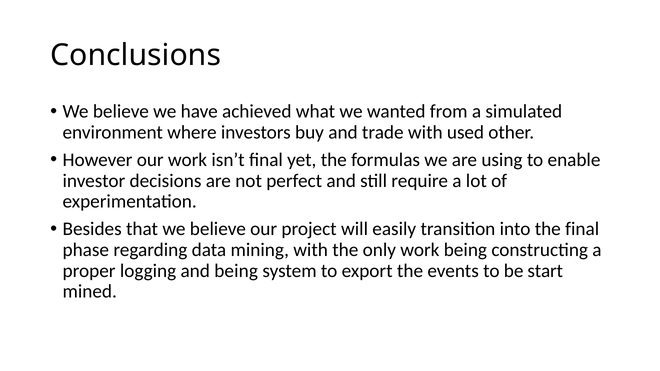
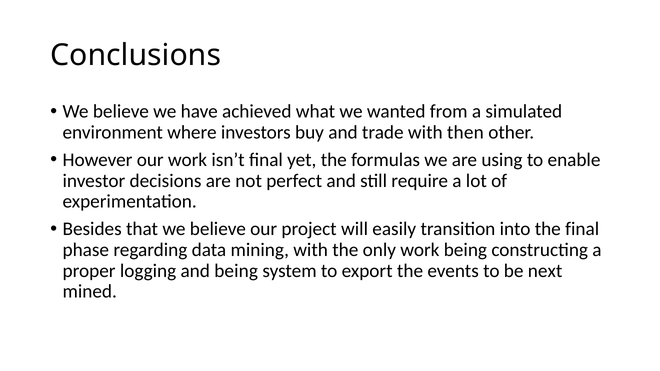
used: used -> then
start: start -> next
